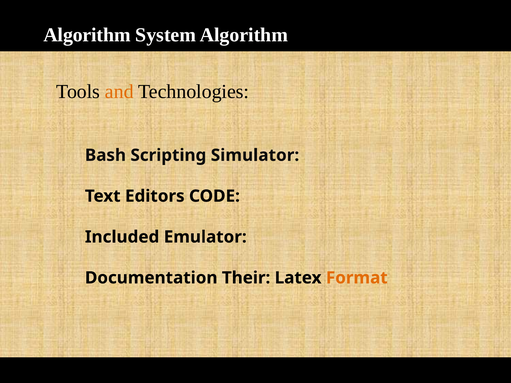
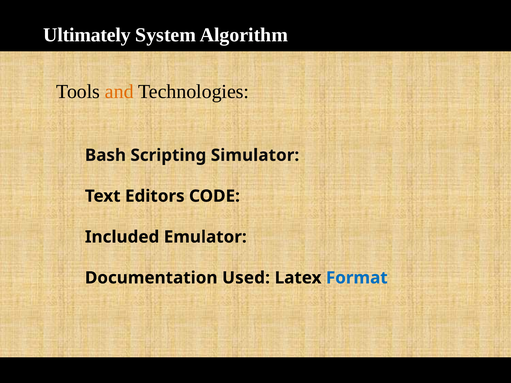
Algorithm at (87, 35): Algorithm -> Ultimately
Their: Their -> Used
Format colour: orange -> blue
